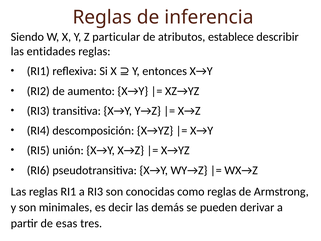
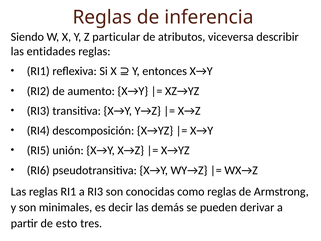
establece: establece -> viceversa
esas: esas -> esto
